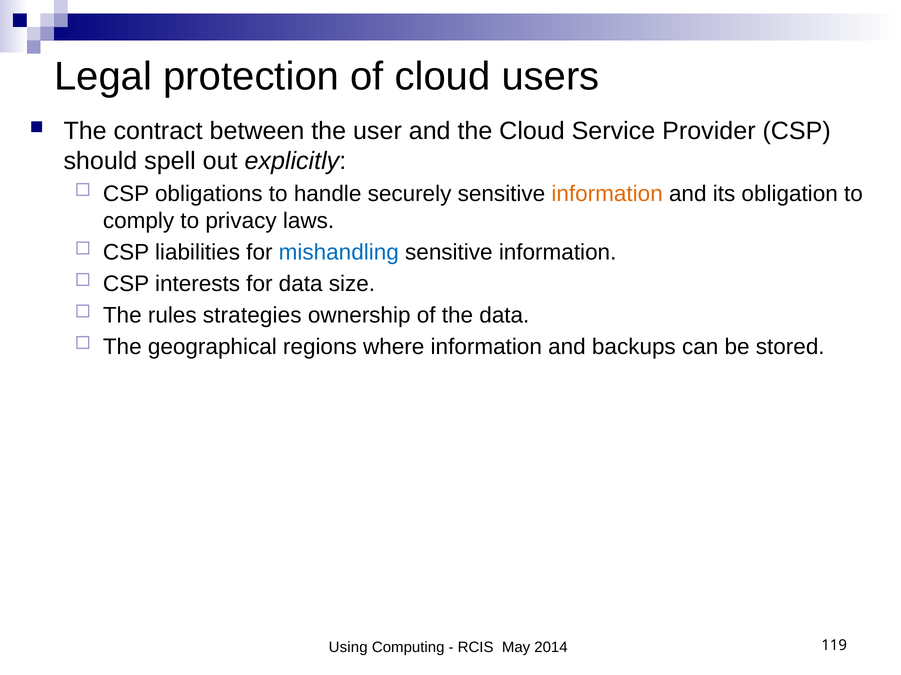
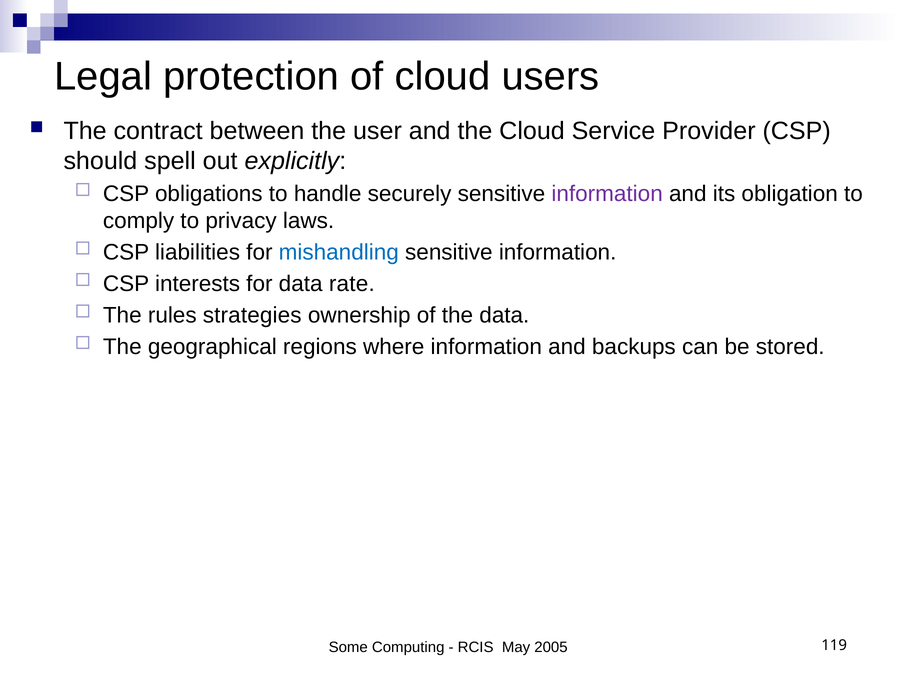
information at (607, 194) colour: orange -> purple
size: size -> rate
Using: Using -> Some
2014: 2014 -> 2005
